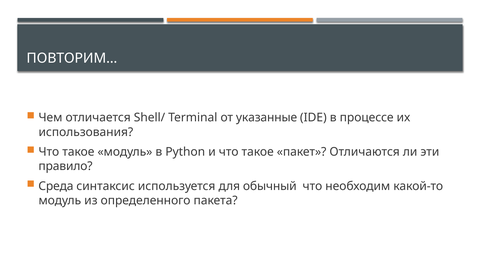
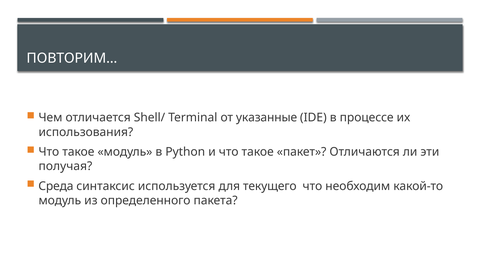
правило: правило -> получая
обычный: обычный -> текущего
